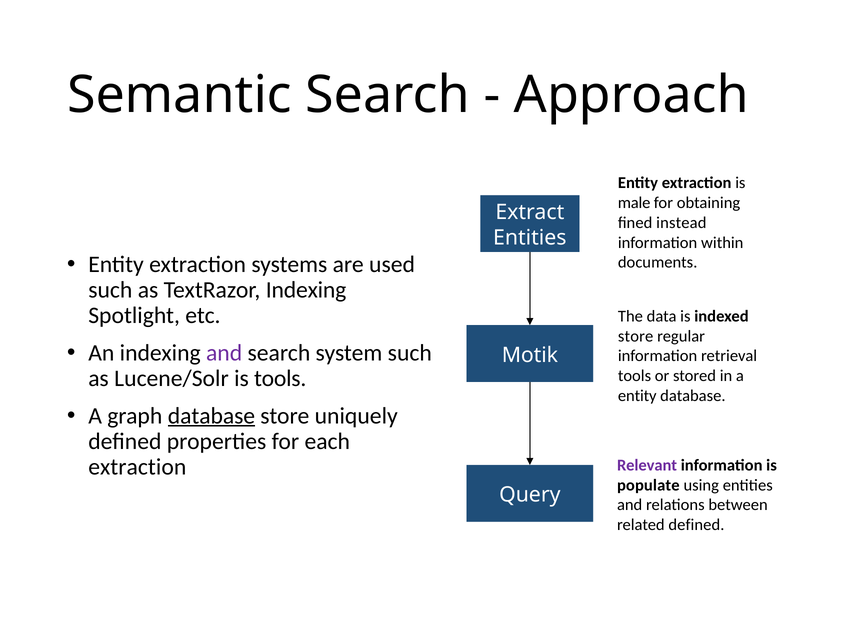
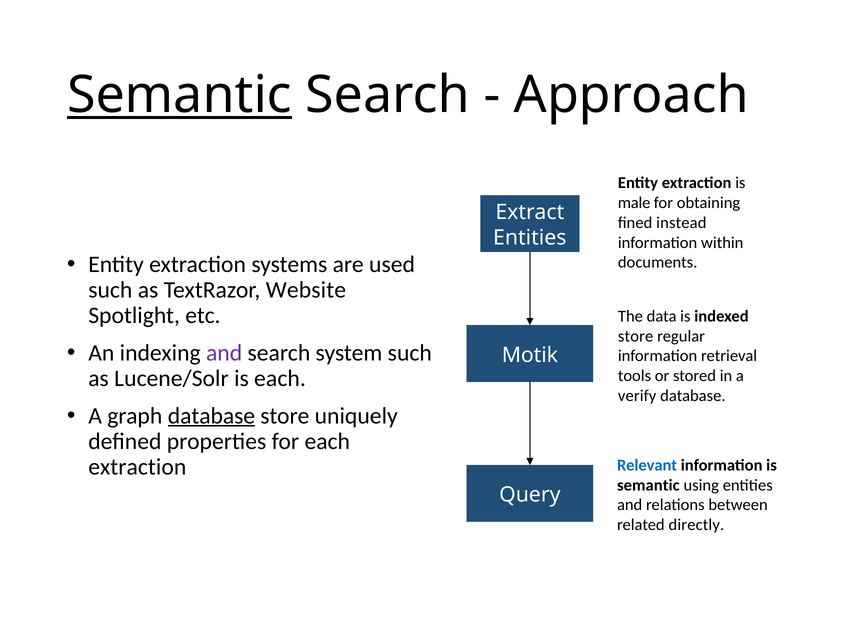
Semantic at (179, 95) underline: none -> present
TextRazor Indexing: Indexing -> Website
is tools: tools -> each
entity at (637, 396): entity -> verify
Relevant colour: purple -> blue
populate at (648, 485): populate -> semantic
related defined: defined -> directly
